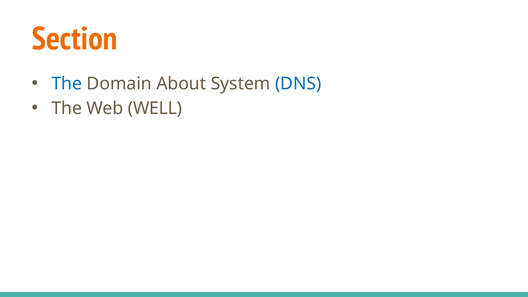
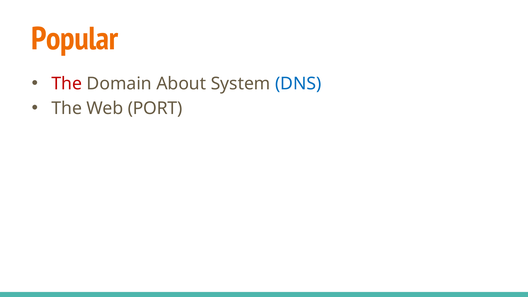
Section: Section -> Popular
The at (67, 84) colour: blue -> red
WELL: WELL -> PORT
